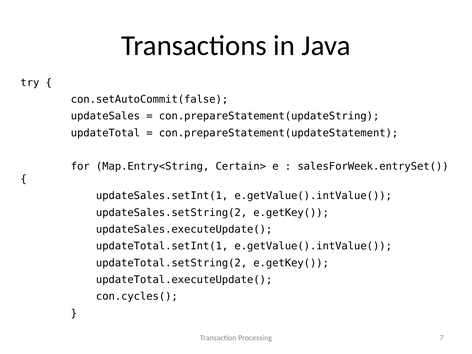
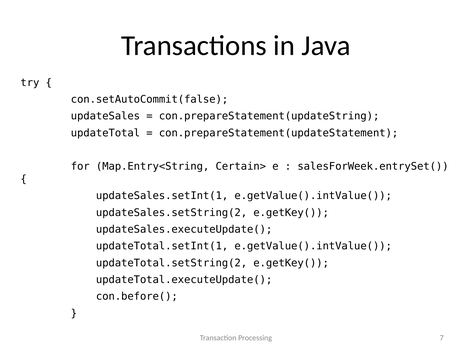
con.cycles(: con.cycles( -> con.before(
